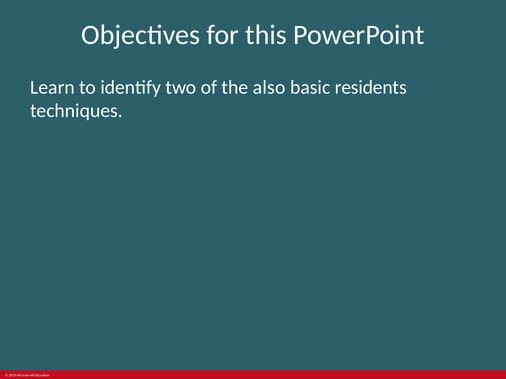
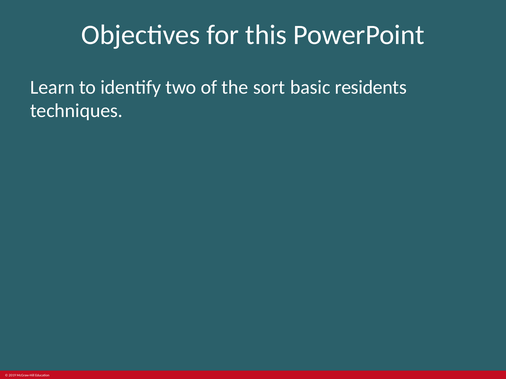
also: also -> sort
